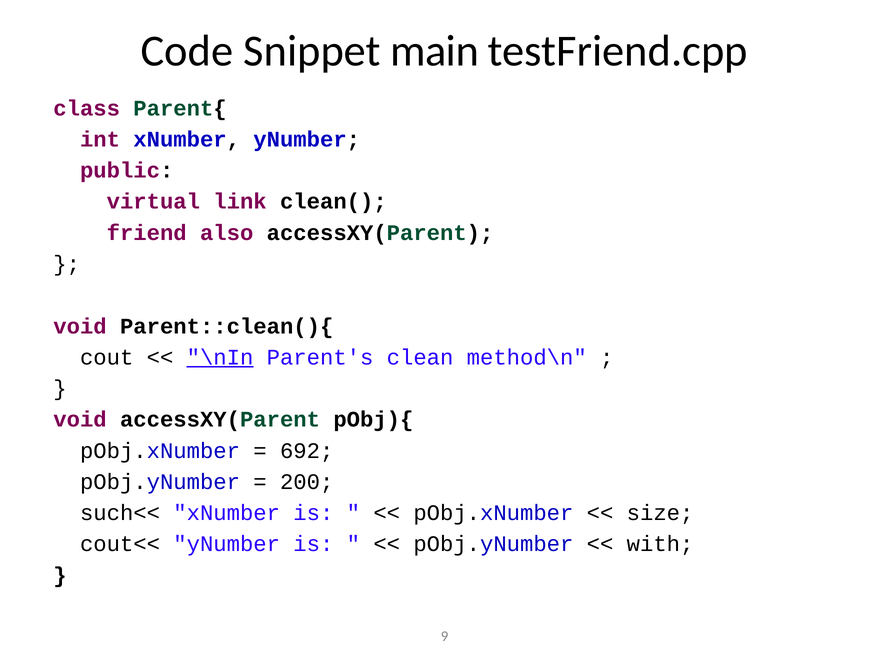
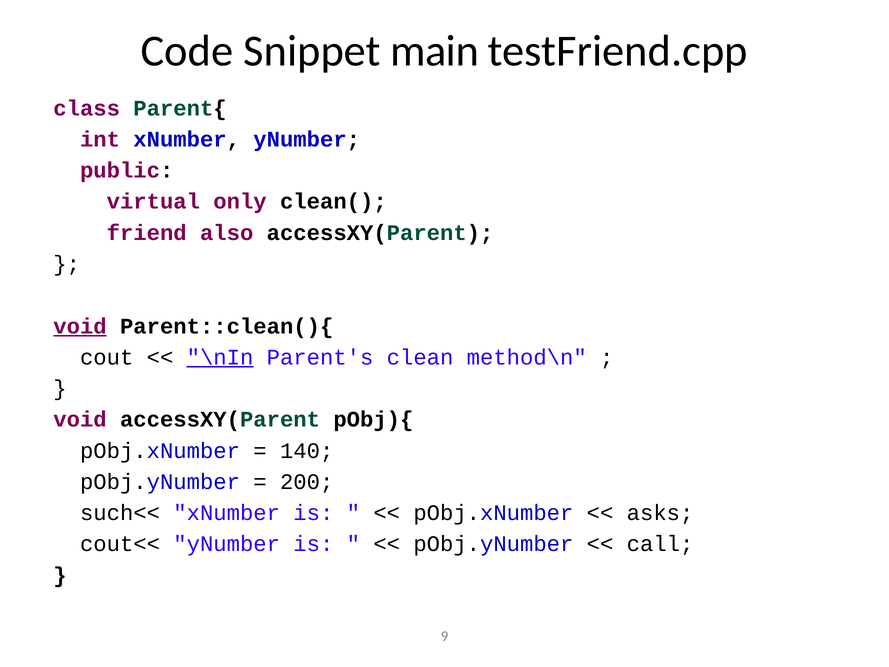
link: link -> only
void at (80, 326) underline: none -> present
692: 692 -> 140
size: size -> asks
with: with -> call
